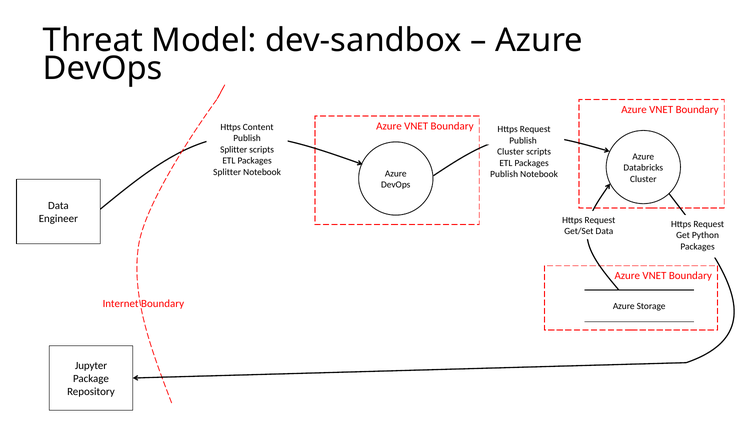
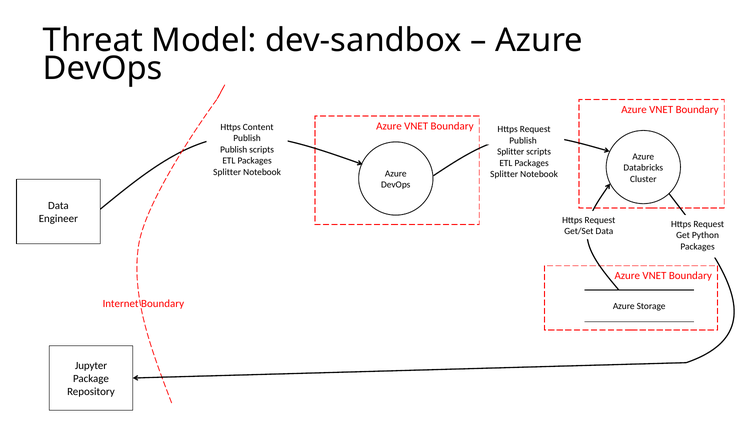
Splitter at (234, 150): Splitter -> Publish
Cluster at (511, 152): Cluster -> Splitter
Publish at (504, 174): Publish -> Splitter
